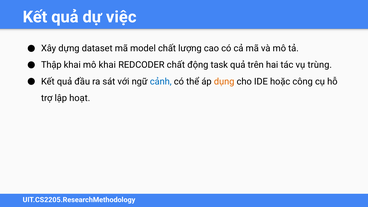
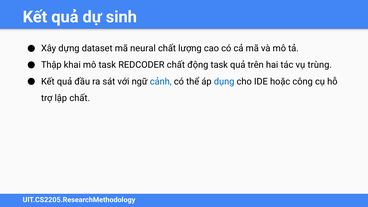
việc: việc -> sinh
model: model -> neural
mô khai: khai -> task
dụng colour: orange -> blue
lập hoạt: hoạt -> chất
